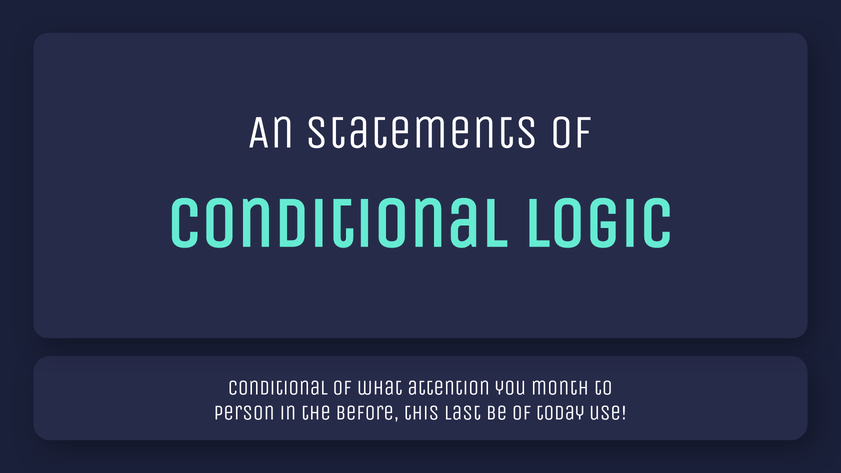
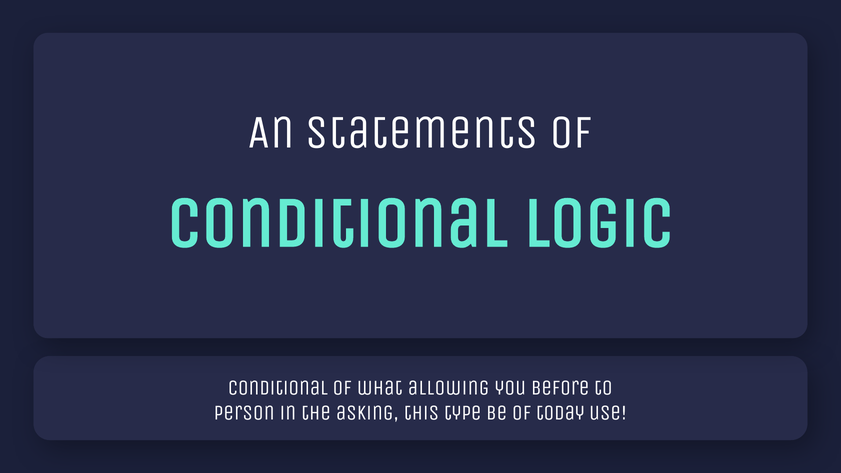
attention: attention -> allowing
month: month -> before
before: before -> asking
last: last -> type
